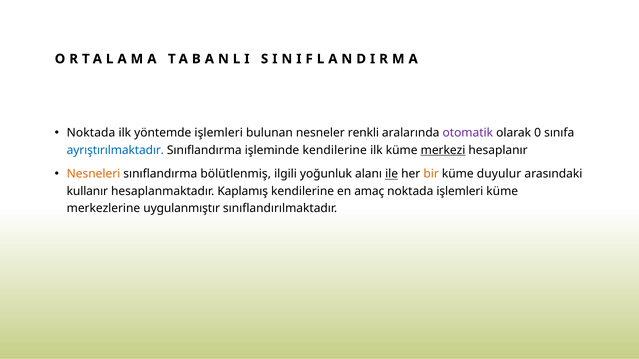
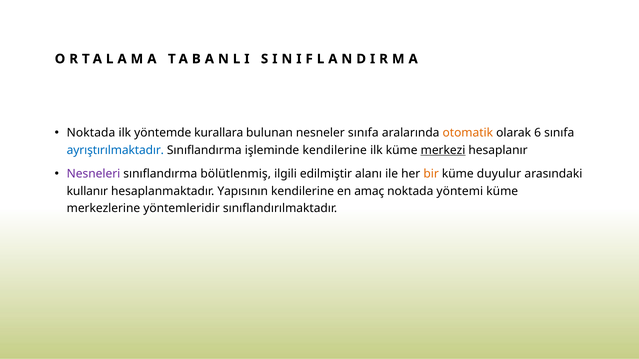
yöntemde işlemleri: işlemleri -> kurallara
nesneler renkli: renkli -> sınıfa
otomatik colour: purple -> orange
0: 0 -> 6
Nesneleri colour: orange -> purple
yoğunluk: yoğunluk -> edilmiştir
ile underline: present -> none
Kaplamış: Kaplamış -> Yapısının
noktada işlemleri: işlemleri -> yöntemi
uygulanmıştır: uygulanmıştır -> yöntemleridir
